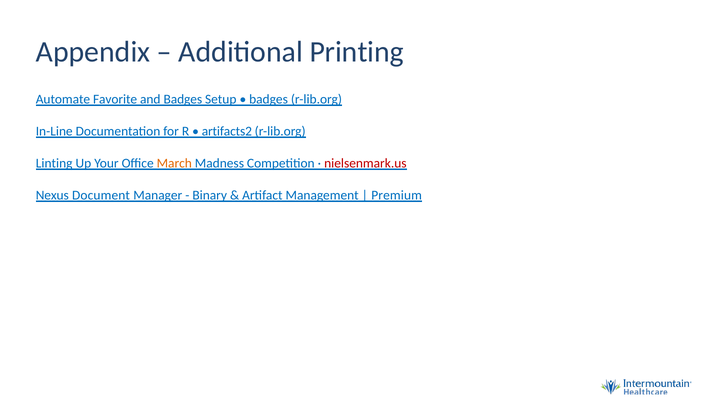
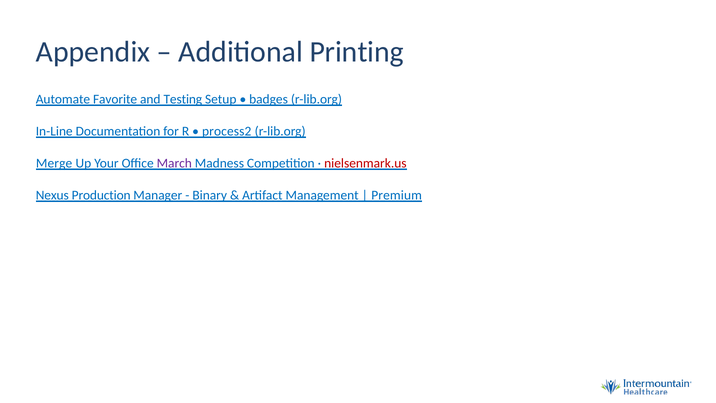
and Badges: Badges -> Testing
artifacts2: artifacts2 -> process2
Linting: Linting -> Merge
March colour: orange -> purple
Document: Document -> Production
